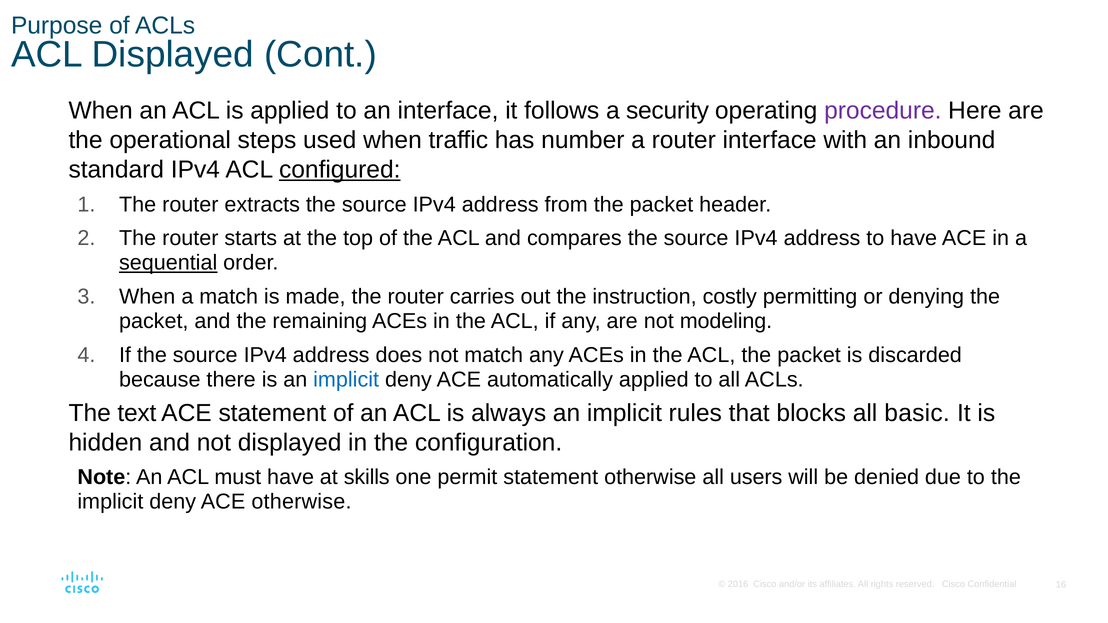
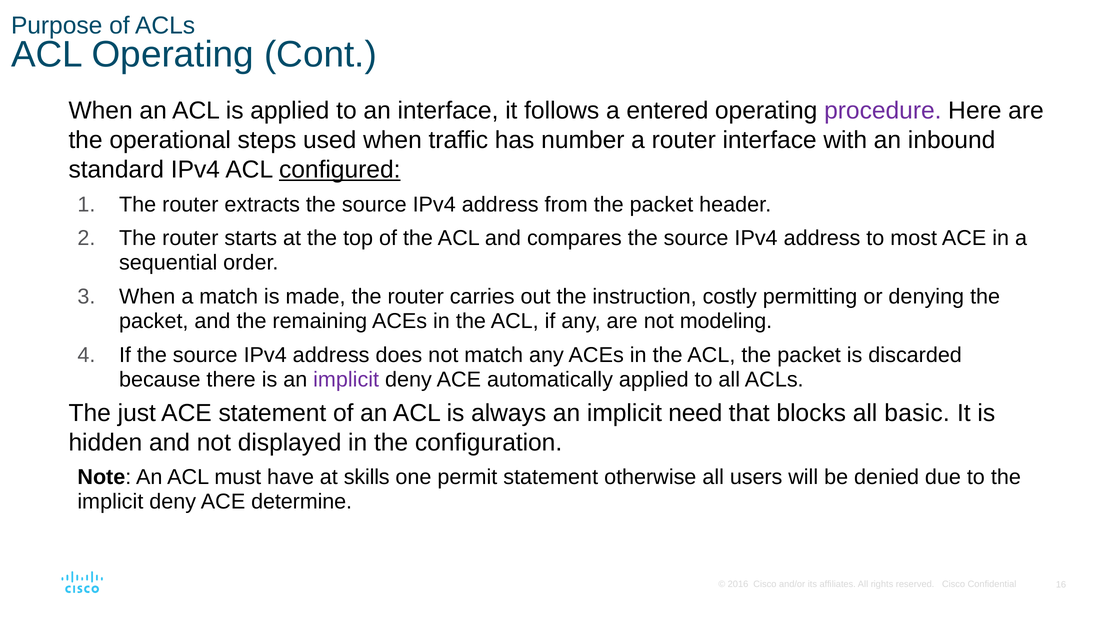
ACL Displayed: Displayed -> Operating
security: security -> entered
to have: have -> most
sequential underline: present -> none
implicit at (346, 380) colour: blue -> purple
text: text -> just
rules: rules -> need
ACE otherwise: otherwise -> determine
